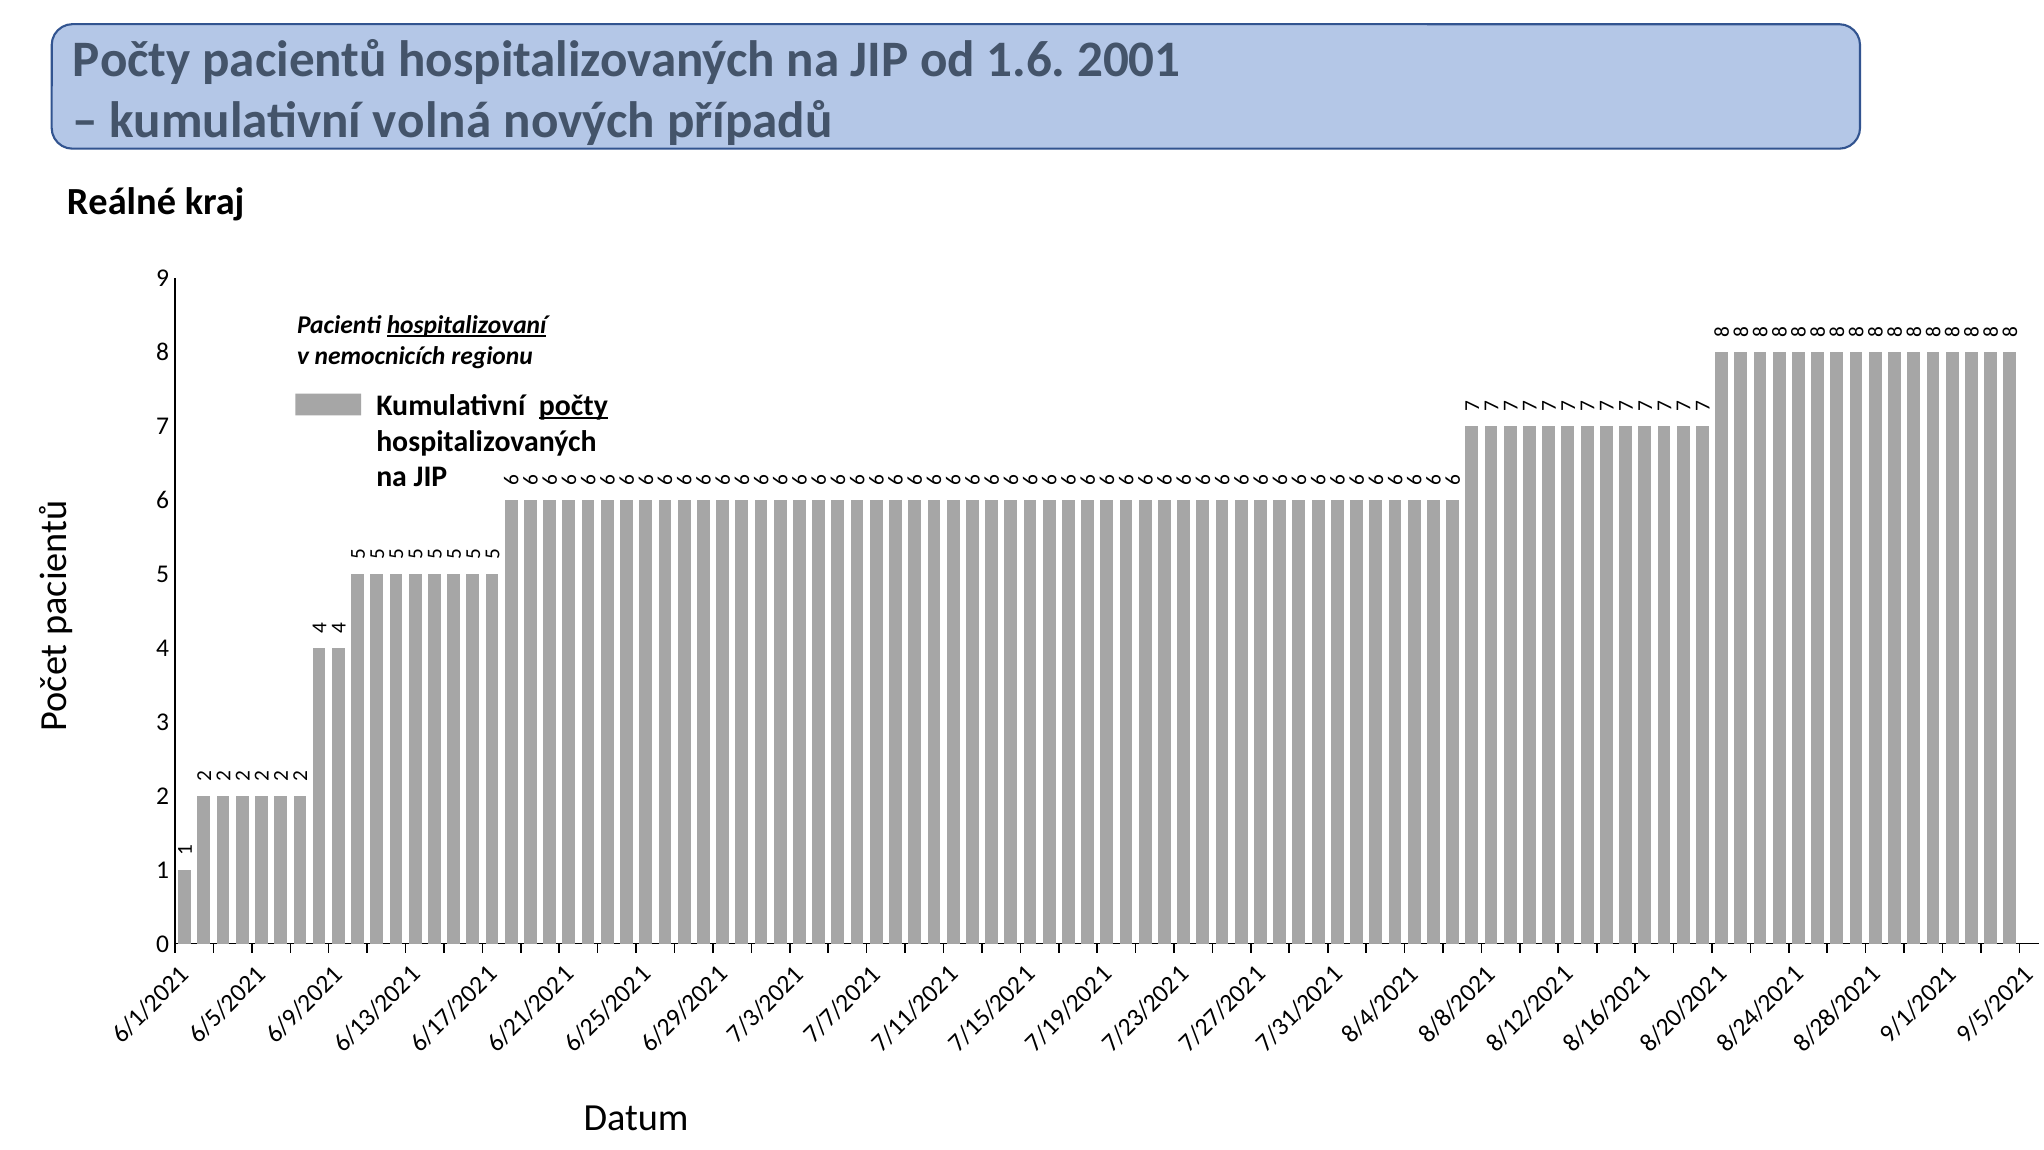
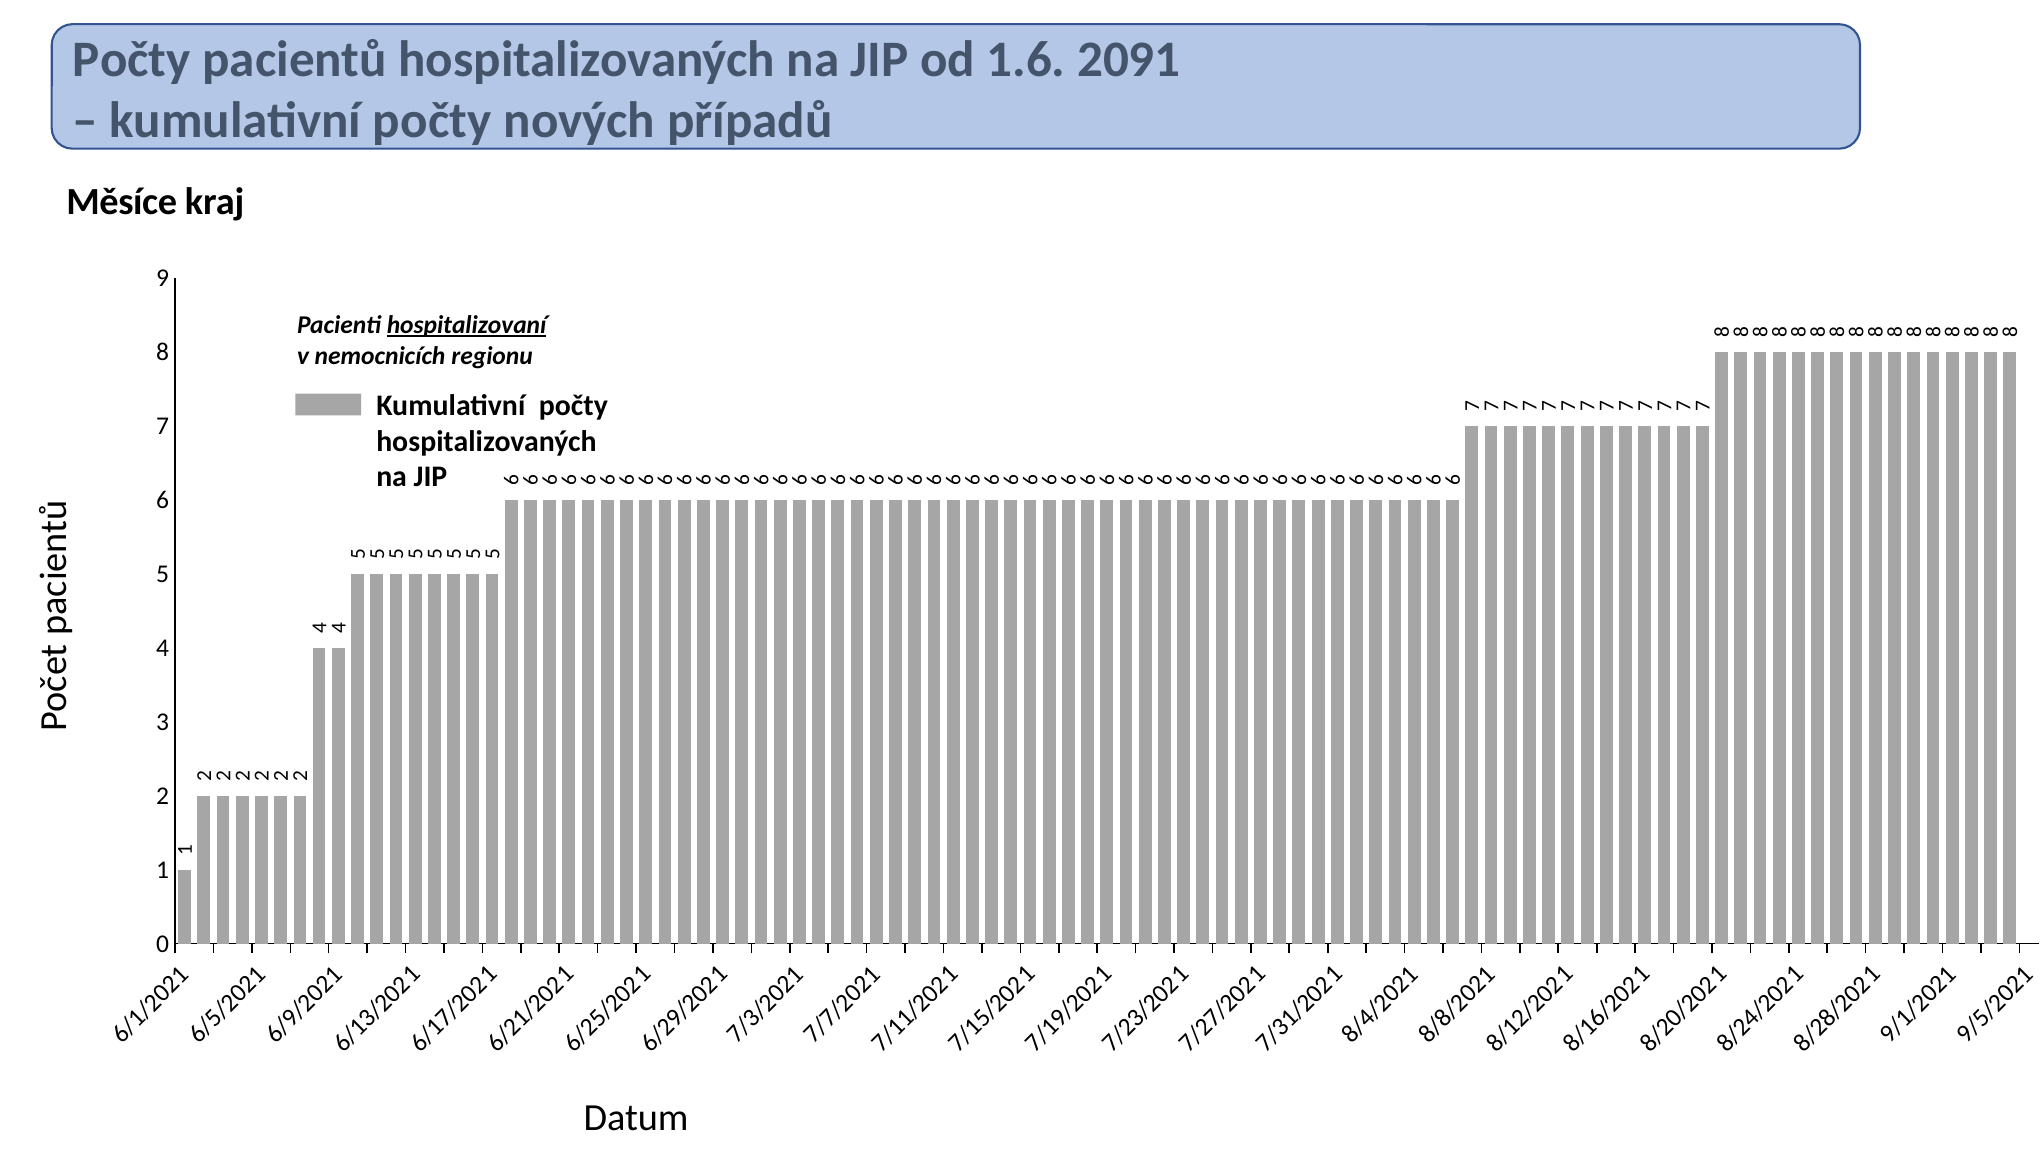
2001: 2001 -> 2091
volná at (432, 121): volná -> počty
Reálné: Reálné -> Měsíce
počty at (573, 405) underline: present -> none
